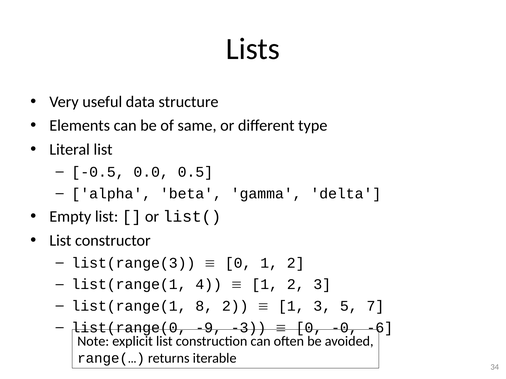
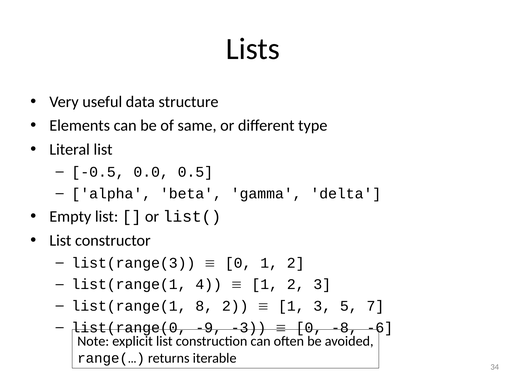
-0: -0 -> -8
